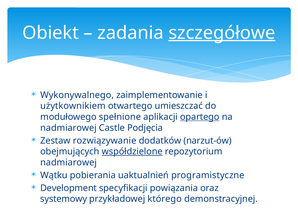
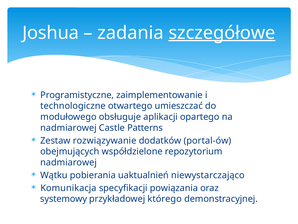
Obiekt: Obiekt -> Joshua
Wykonywalnego: Wykonywalnego -> Programistyczne
użytkownikiem: użytkownikiem -> technologiczne
spełnione: spełnione -> obsługuje
opartego underline: present -> none
Podjęcia: Podjęcia -> Patterns
narzut-ów: narzut-ów -> portal-ów
współdzielone underline: present -> none
programistyczne: programistyczne -> niewystarczająco
Development: Development -> Komunikacja
